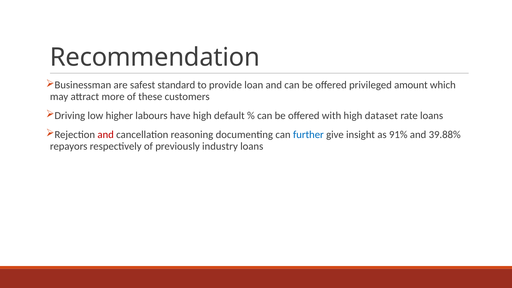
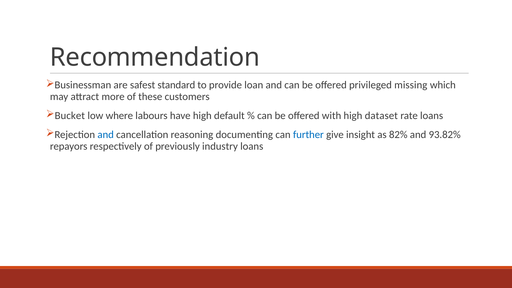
amount: amount -> missing
Driving: Driving -> Bucket
higher: higher -> where
and at (106, 135) colour: red -> blue
91%: 91% -> 82%
39.88%: 39.88% -> 93.82%
